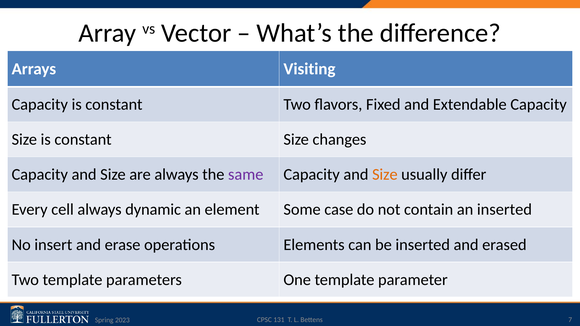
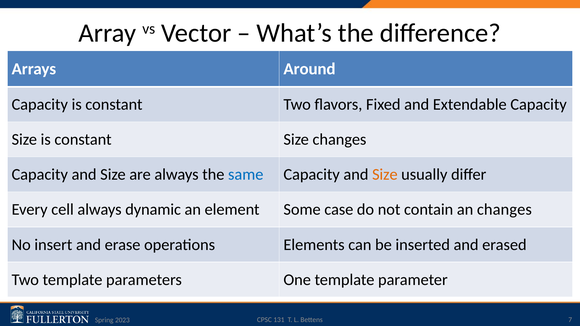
Visiting: Visiting -> Around
same colour: purple -> blue
an inserted: inserted -> changes
